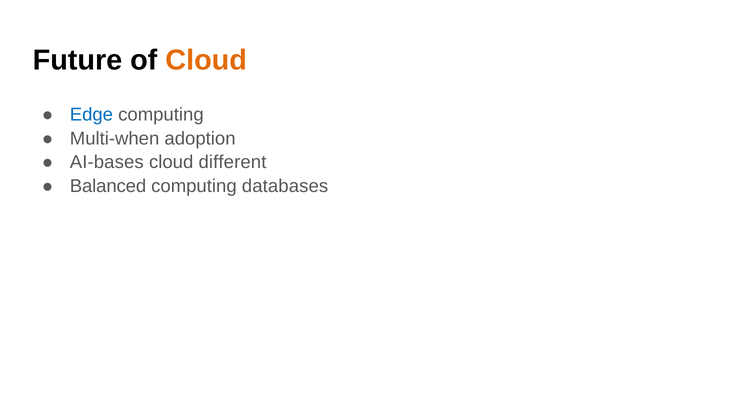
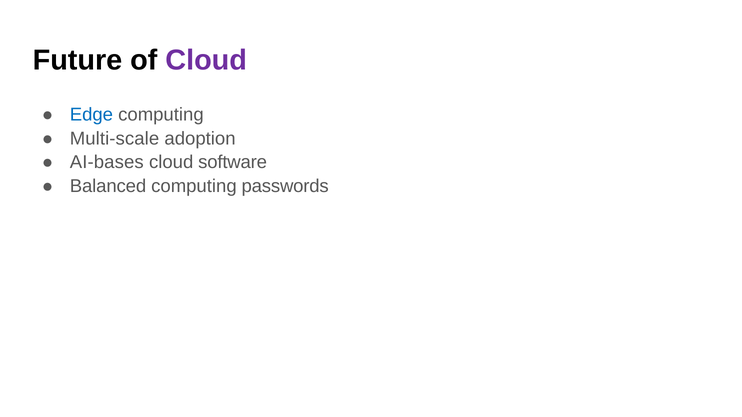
Cloud at (206, 60) colour: orange -> purple
Multi-when: Multi-when -> Multi-scale
different: different -> software
databases: databases -> passwords
